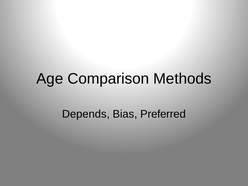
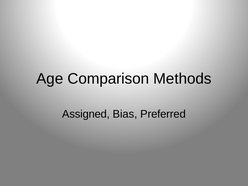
Depends: Depends -> Assigned
